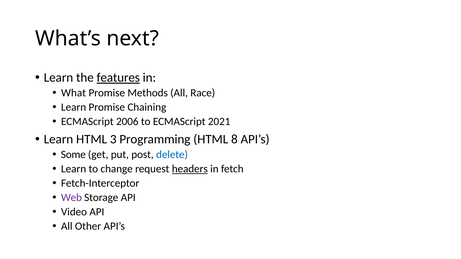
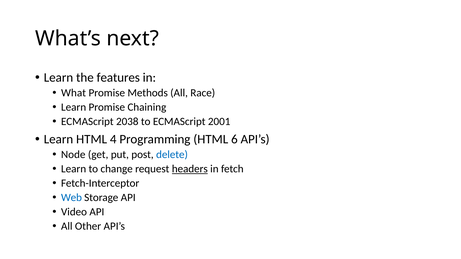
features underline: present -> none
2006: 2006 -> 2038
2021: 2021 -> 2001
3: 3 -> 4
8: 8 -> 6
Some: Some -> Node
Web colour: purple -> blue
